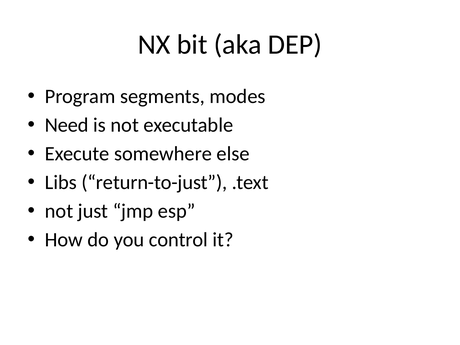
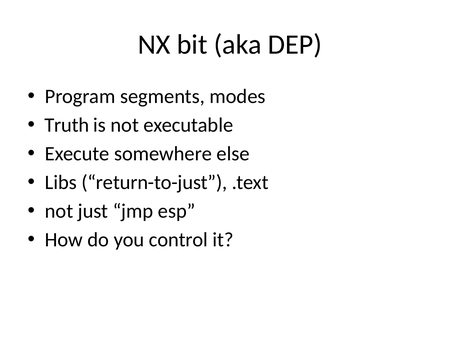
Need: Need -> Truth
